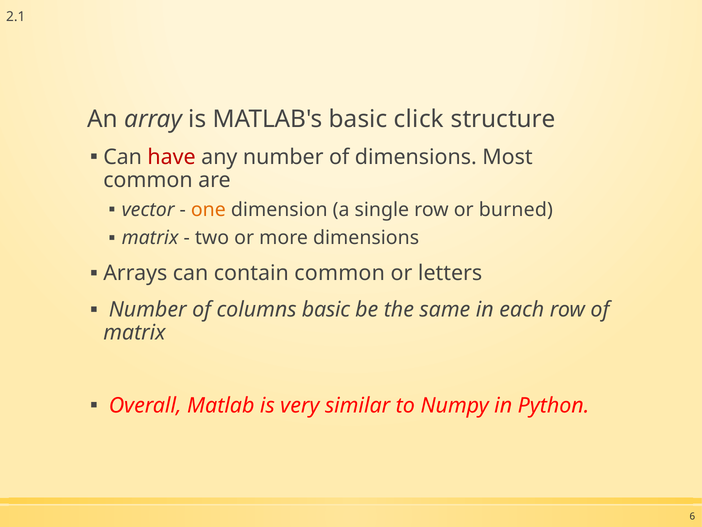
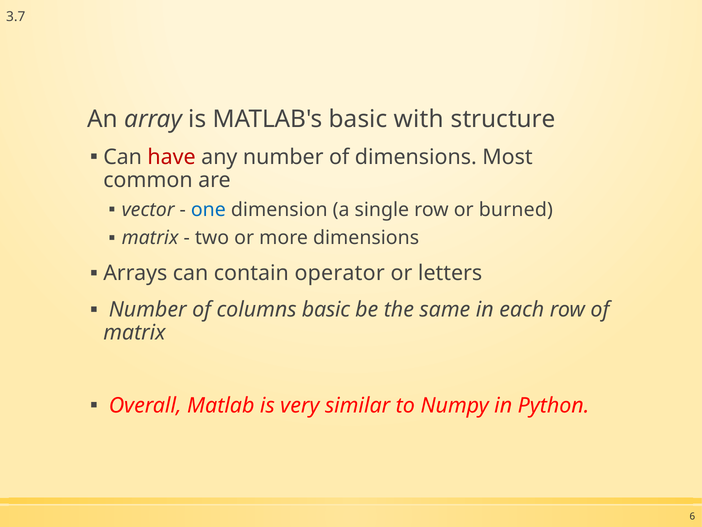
2.1: 2.1 -> 3.7
click: click -> with
one colour: orange -> blue
contain common: common -> operator
